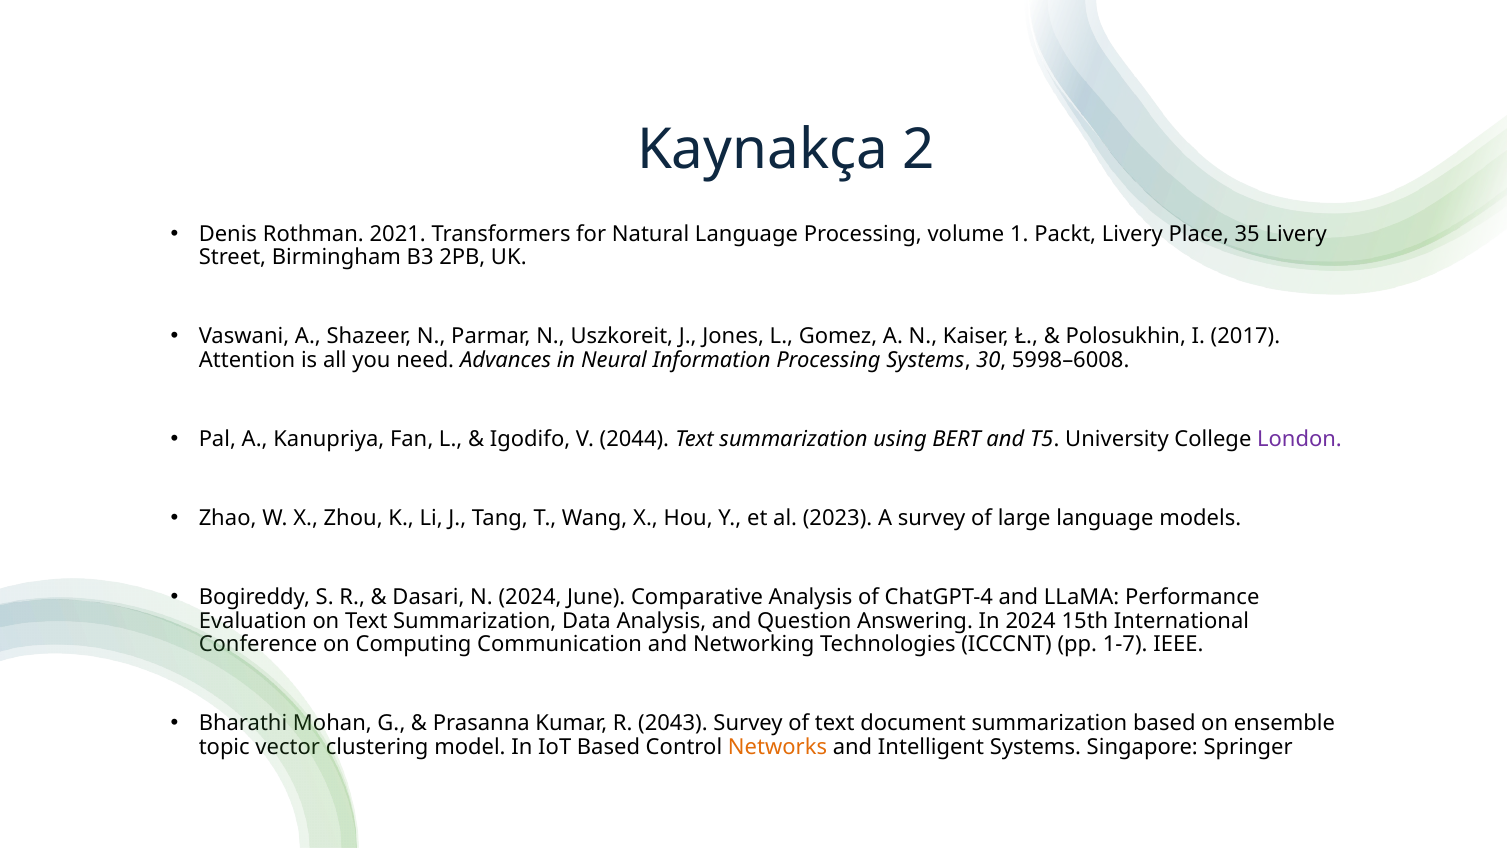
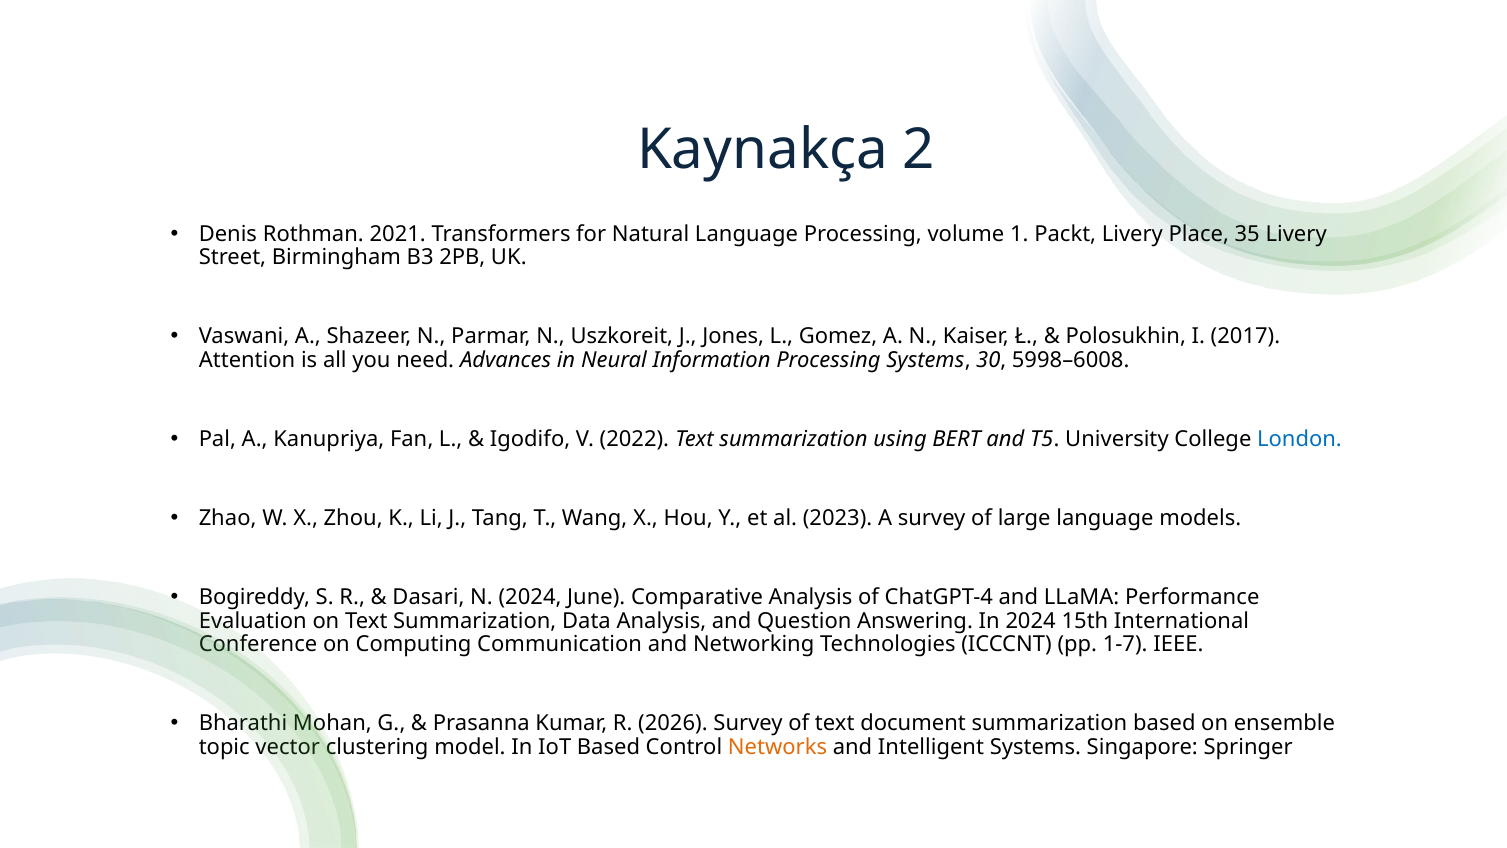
2044: 2044 -> 2022
London colour: purple -> blue
2043: 2043 -> 2026
